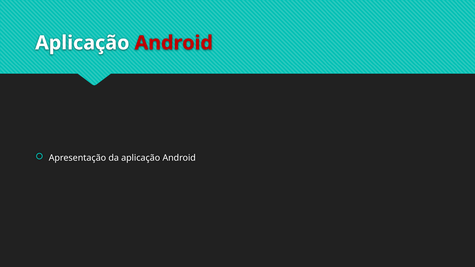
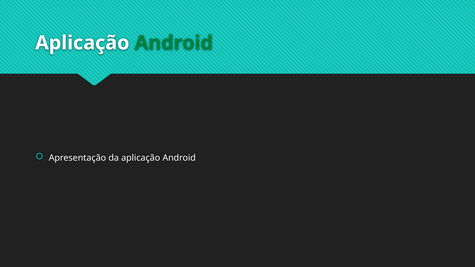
Android at (174, 43) colour: red -> green
